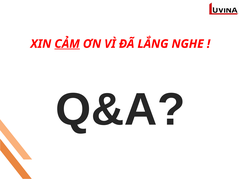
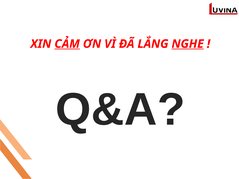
NGHE underline: none -> present
